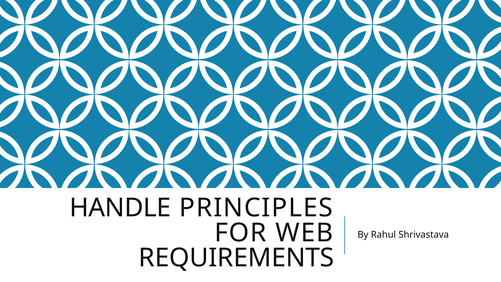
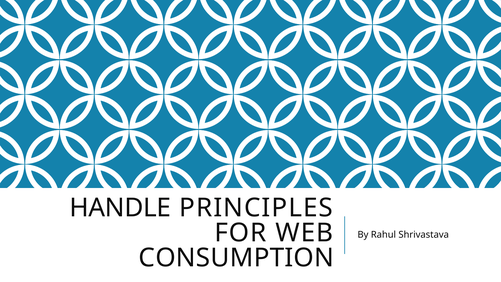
REQUIREMENTS: REQUIREMENTS -> CONSUMPTION
